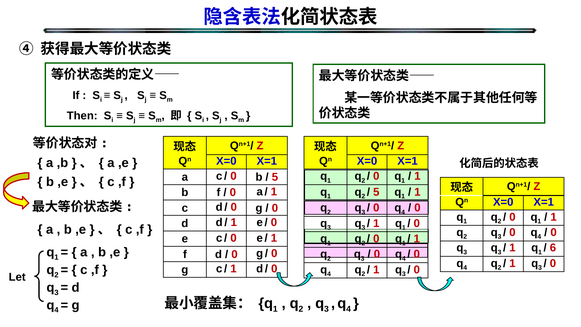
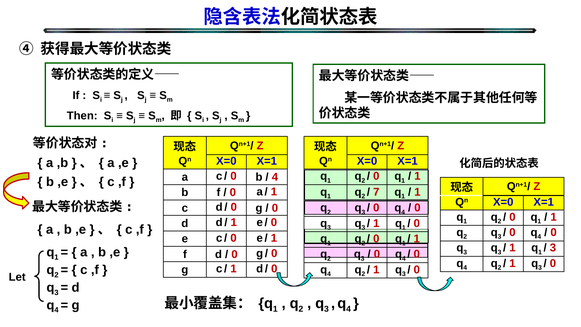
5 at (275, 177): 5 -> 4
5 at (376, 192): 5 -> 7
6 at (553, 248): 6 -> 3
